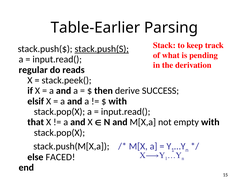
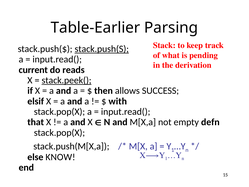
regular: regular -> current
stack.peek( underline: none -> present
derive: derive -> allows
empty with: with -> defn
FACED: FACED -> KNOW
